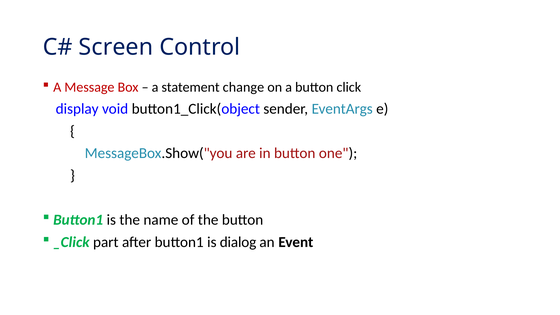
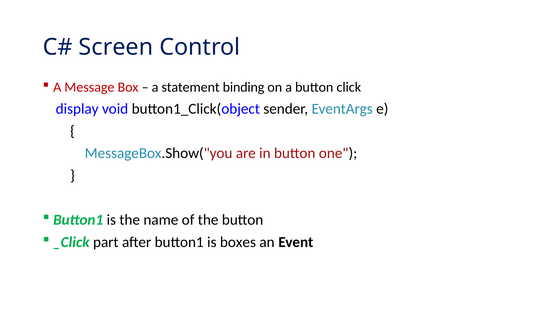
change: change -> binding
dialog: dialog -> boxes
